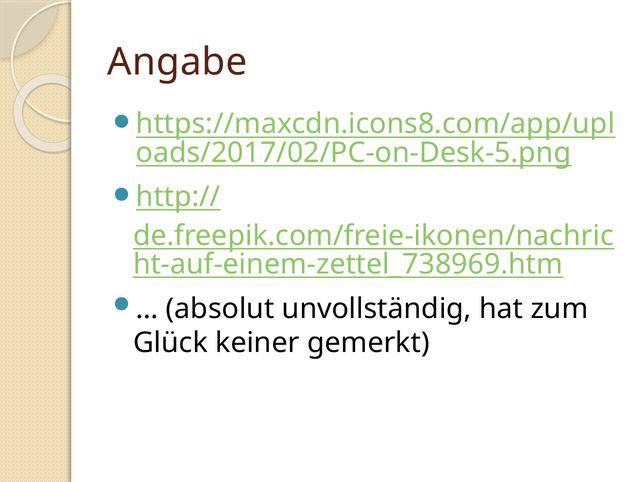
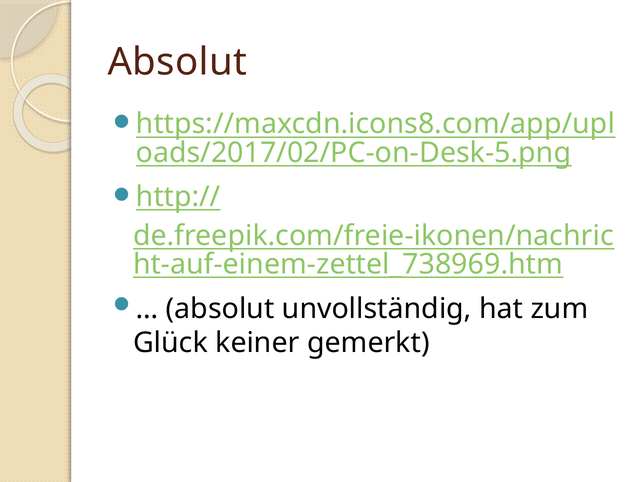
Angabe at (177, 62): Angabe -> Absolut
